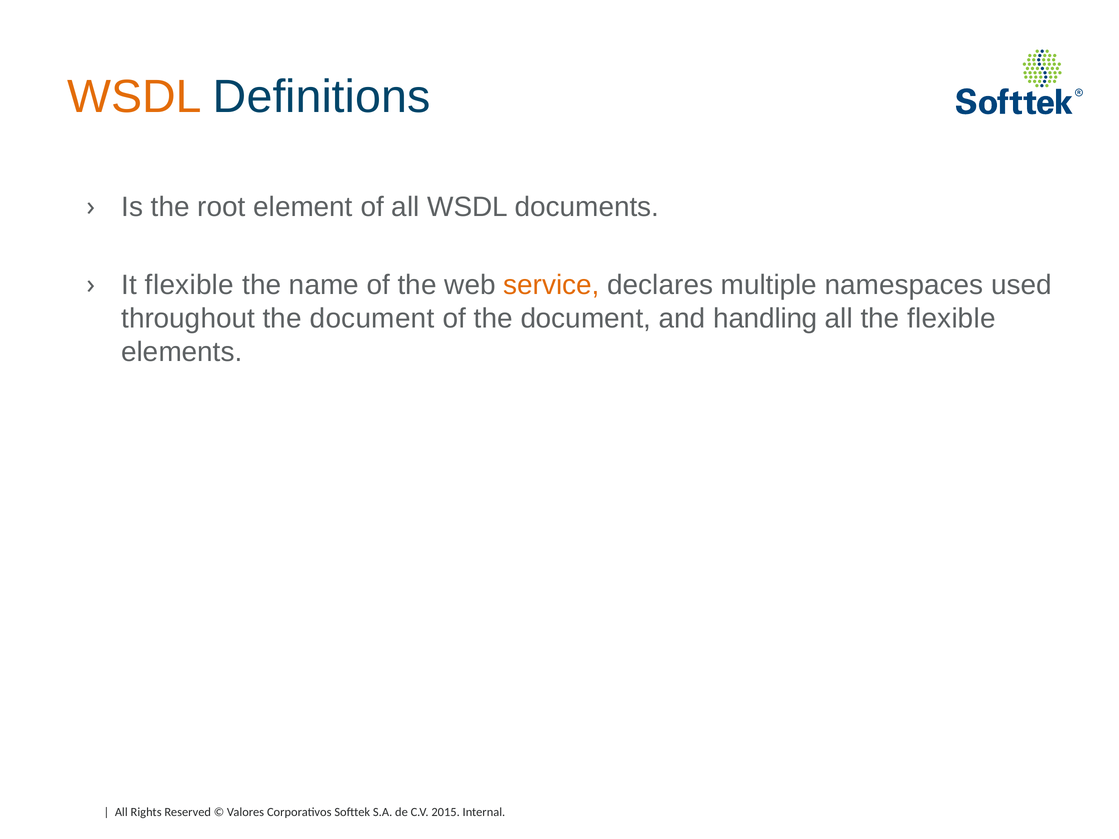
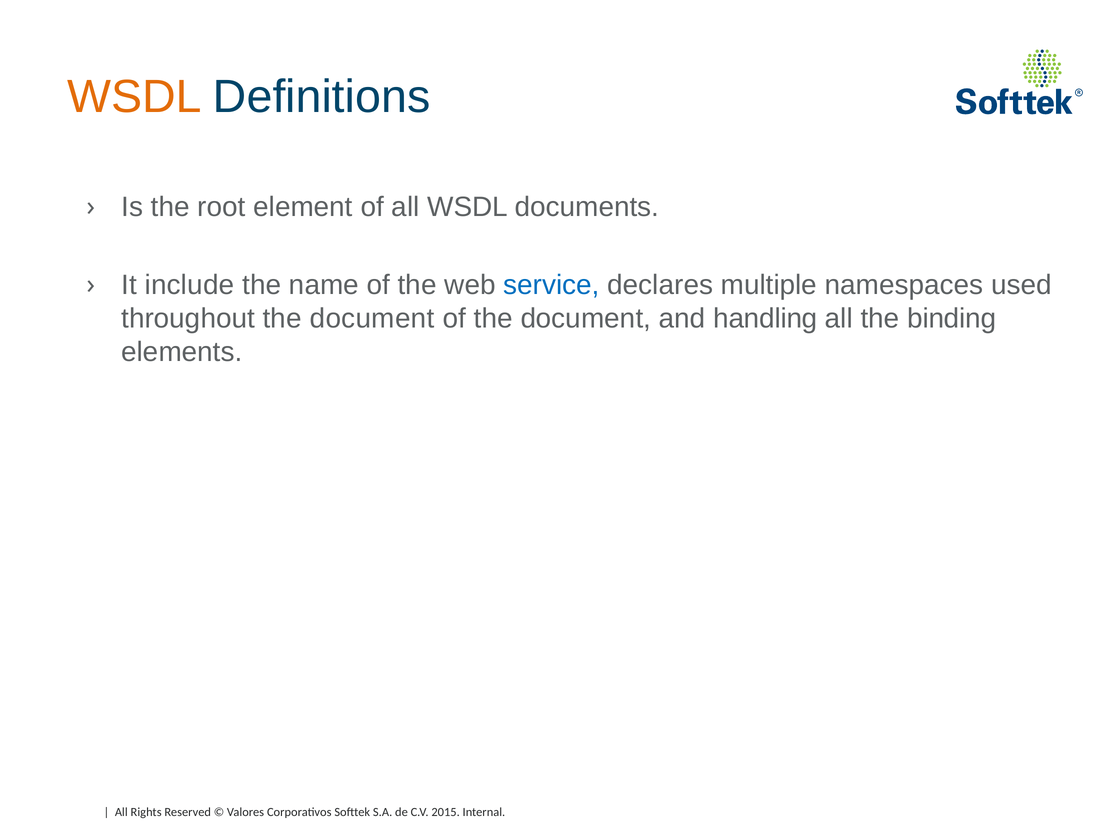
It flexible: flexible -> include
service colour: orange -> blue
the flexible: flexible -> binding
